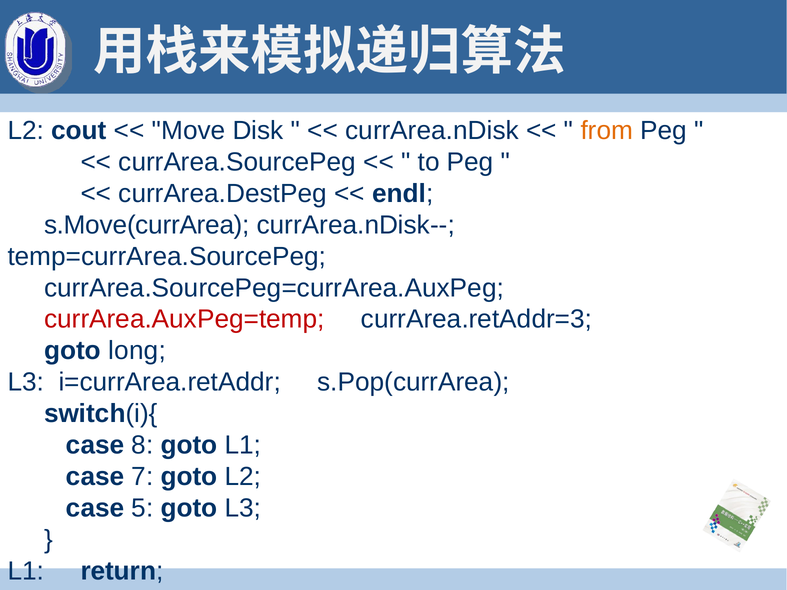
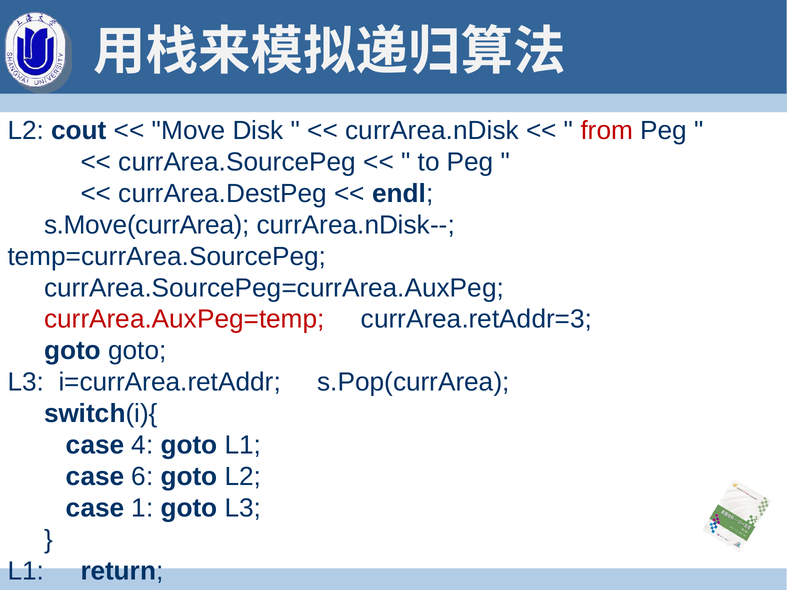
from colour: orange -> red
goto long: long -> goto
8: 8 -> 4
7: 7 -> 6
5: 5 -> 1
